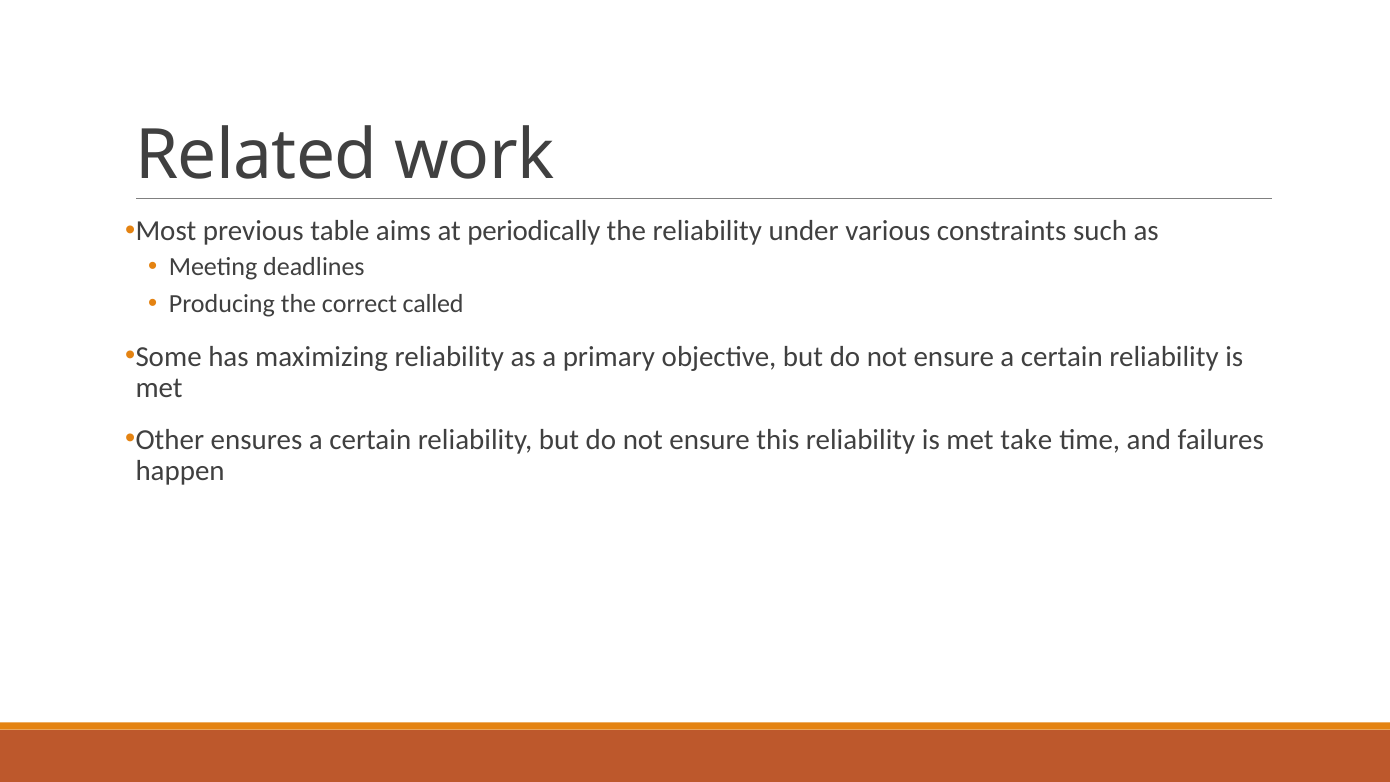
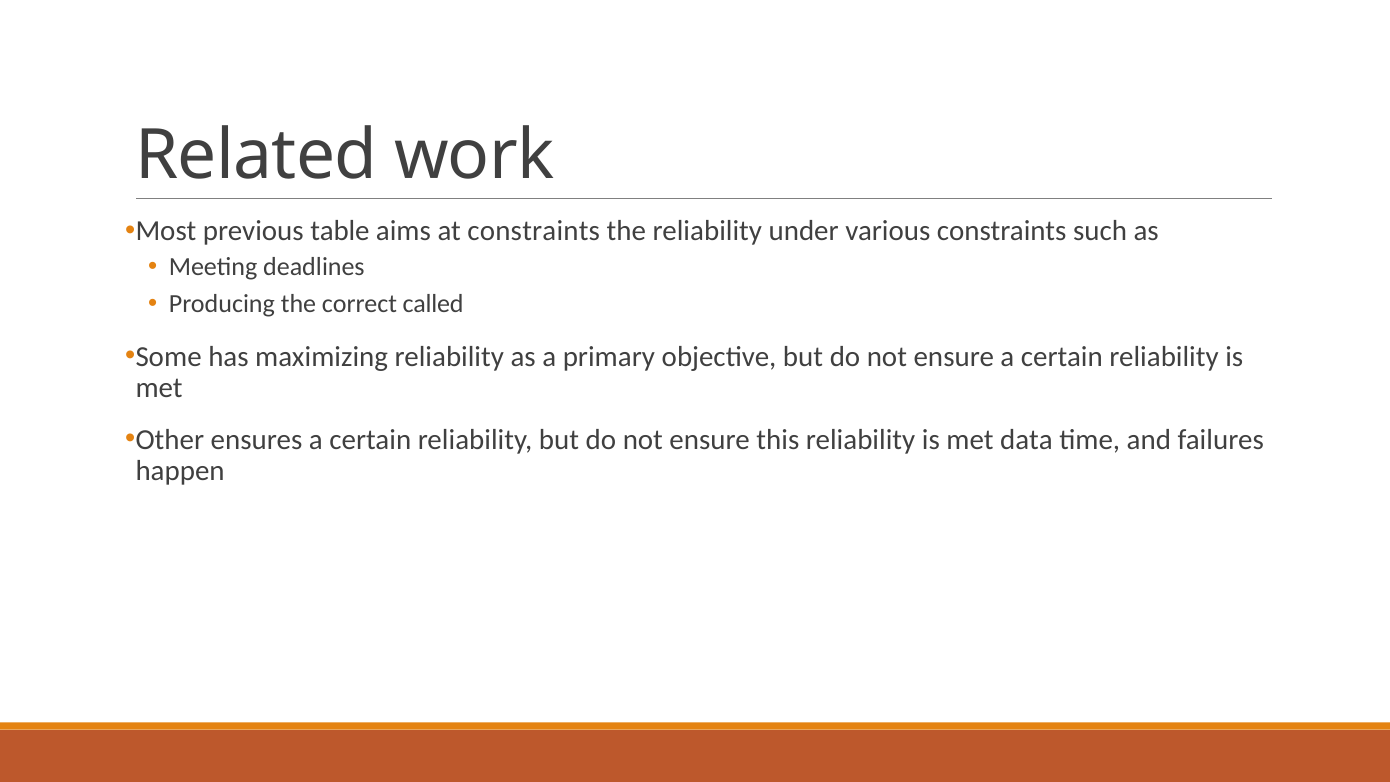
at periodically: periodically -> constraints
take: take -> data
